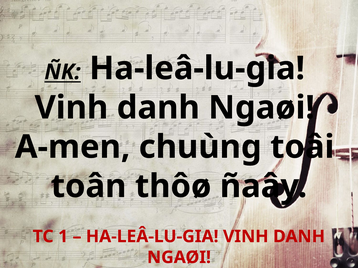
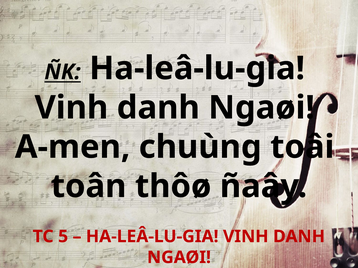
1: 1 -> 5
